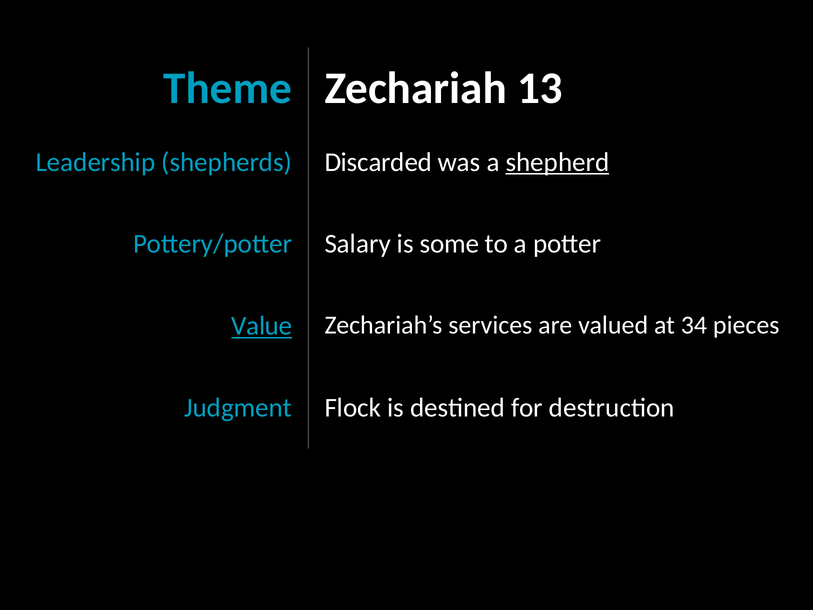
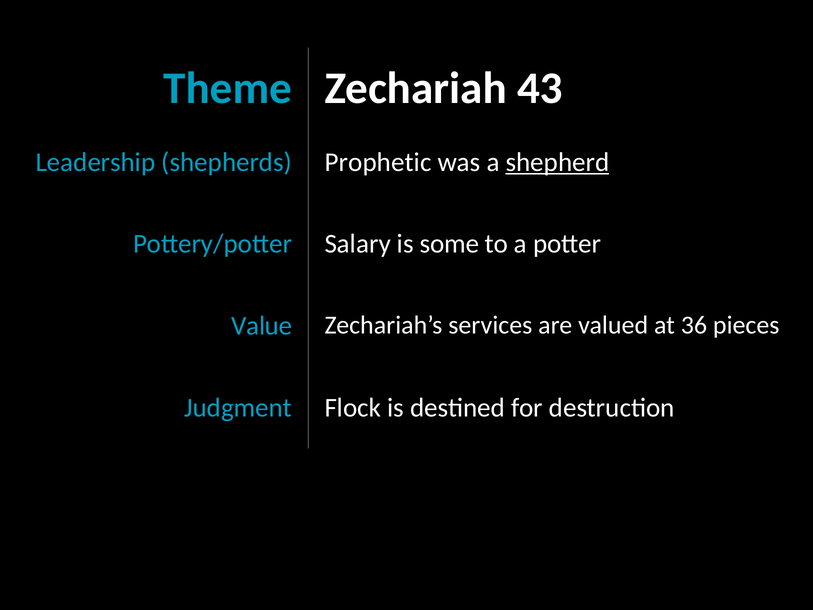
13: 13 -> 43
Discarded: Discarded -> Prophetic
Value underline: present -> none
34: 34 -> 36
